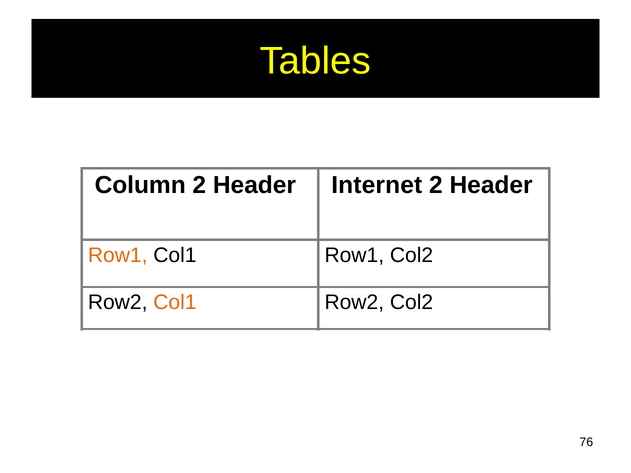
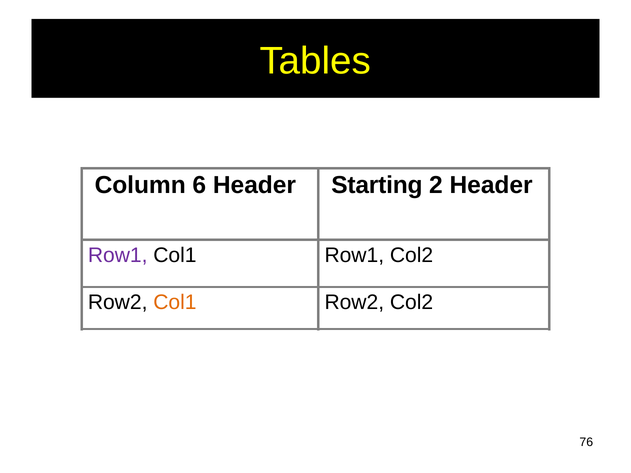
Column 2: 2 -> 6
Internet: Internet -> Starting
Row1 at (118, 255) colour: orange -> purple
